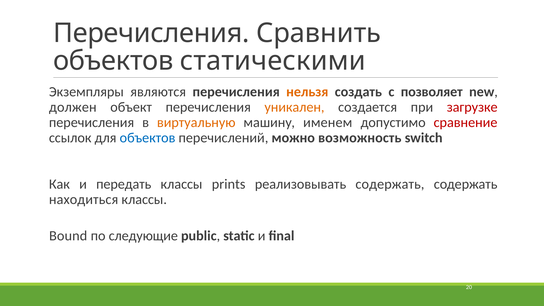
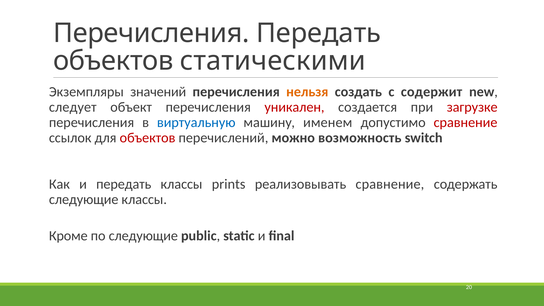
Перечисления Сравнить: Сравнить -> Передать
являются: являются -> значений
позволяет: позволяет -> содержит
должен: должен -> следует
уникален colour: orange -> red
виртуальную colour: orange -> blue
объектов at (148, 138) colour: blue -> red
реализовывать содержать: содержать -> сравнение
находиться at (84, 200): находиться -> следующие
Bound: Bound -> Кроме
